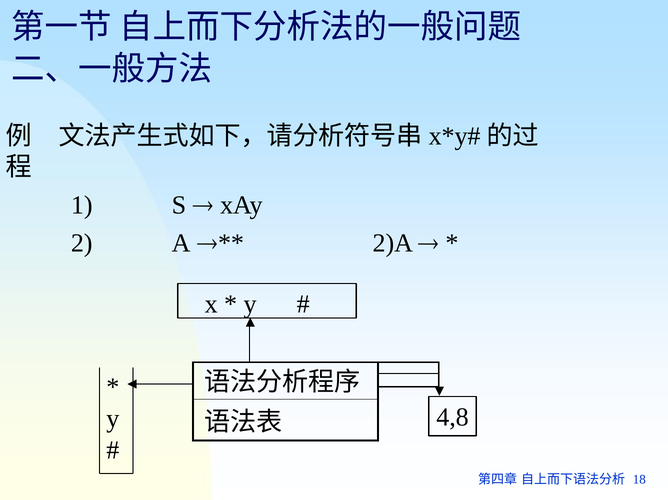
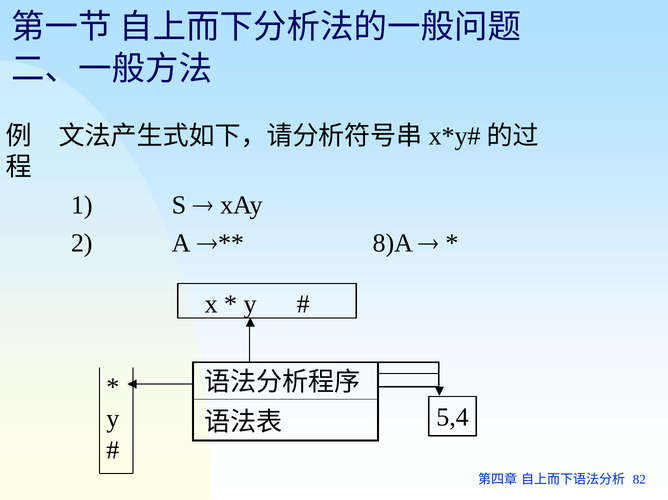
2)A: 2)A -> 8)A
4,8: 4,8 -> 5,4
18: 18 -> 82
